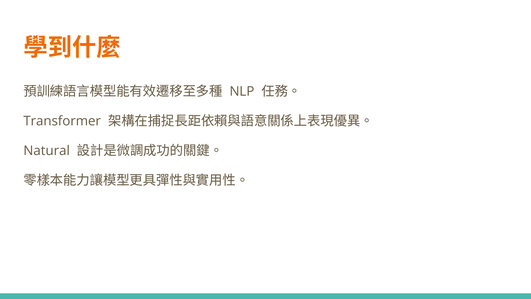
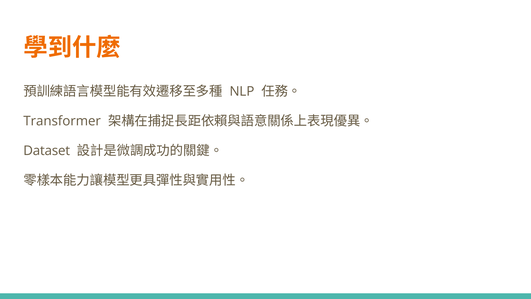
Natural: Natural -> Dataset
